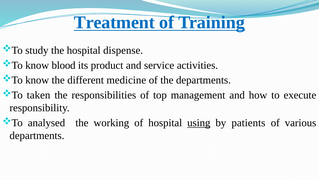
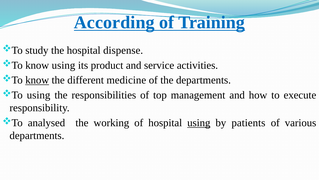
Treatment: Treatment -> According
know blood: blood -> using
know at (37, 80) underline: none -> present
taken at (39, 95): taken -> using
